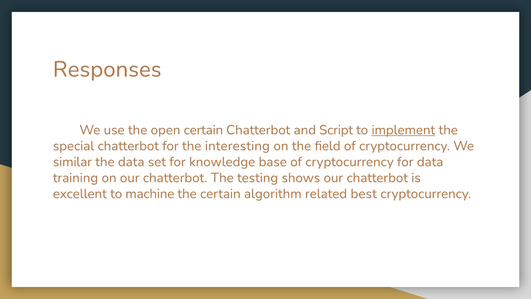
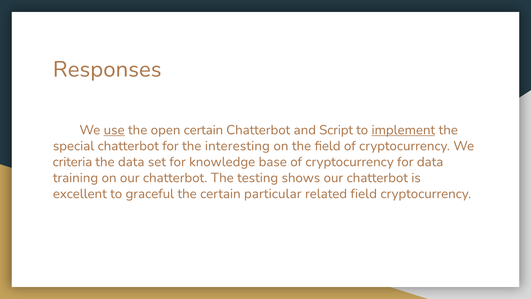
use underline: none -> present
similar: similar -> criteria
machine: machine -> graceful
algorithm: algorithm -> particular
related best: best -> field
